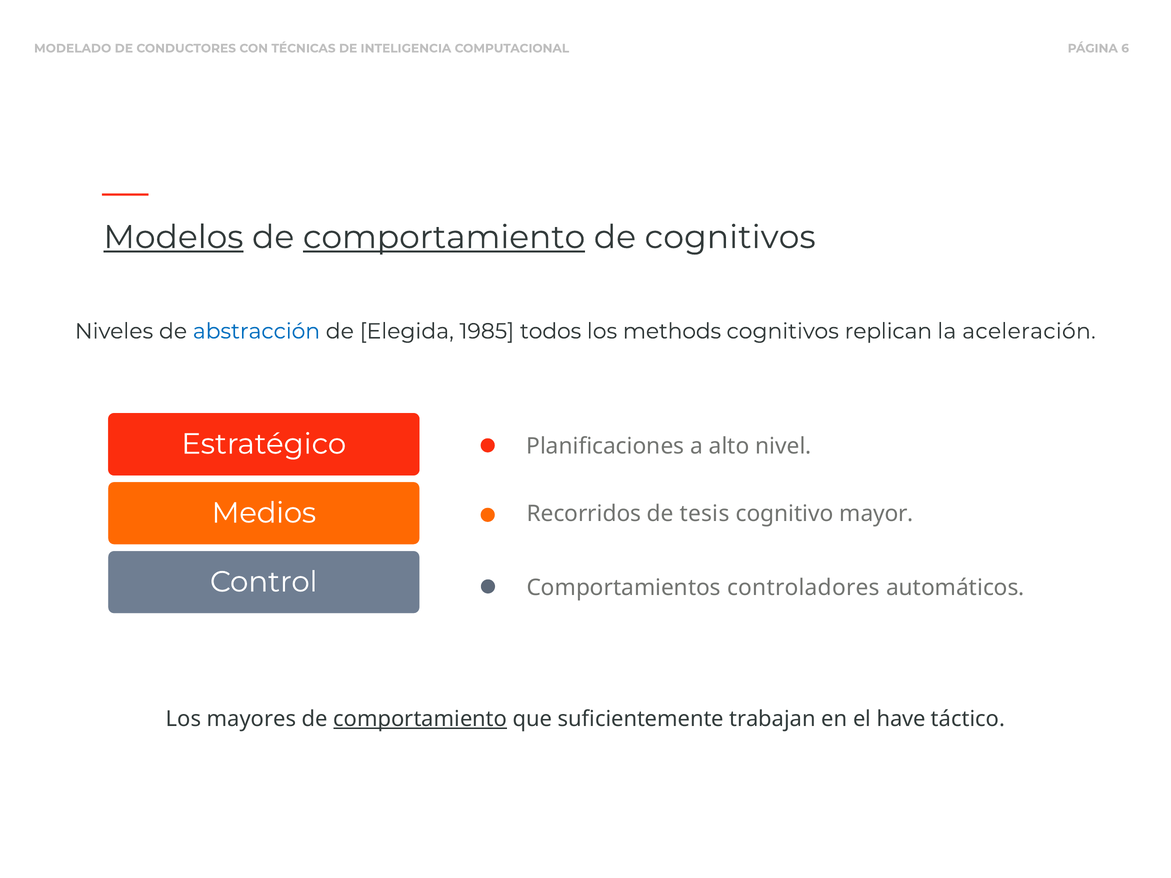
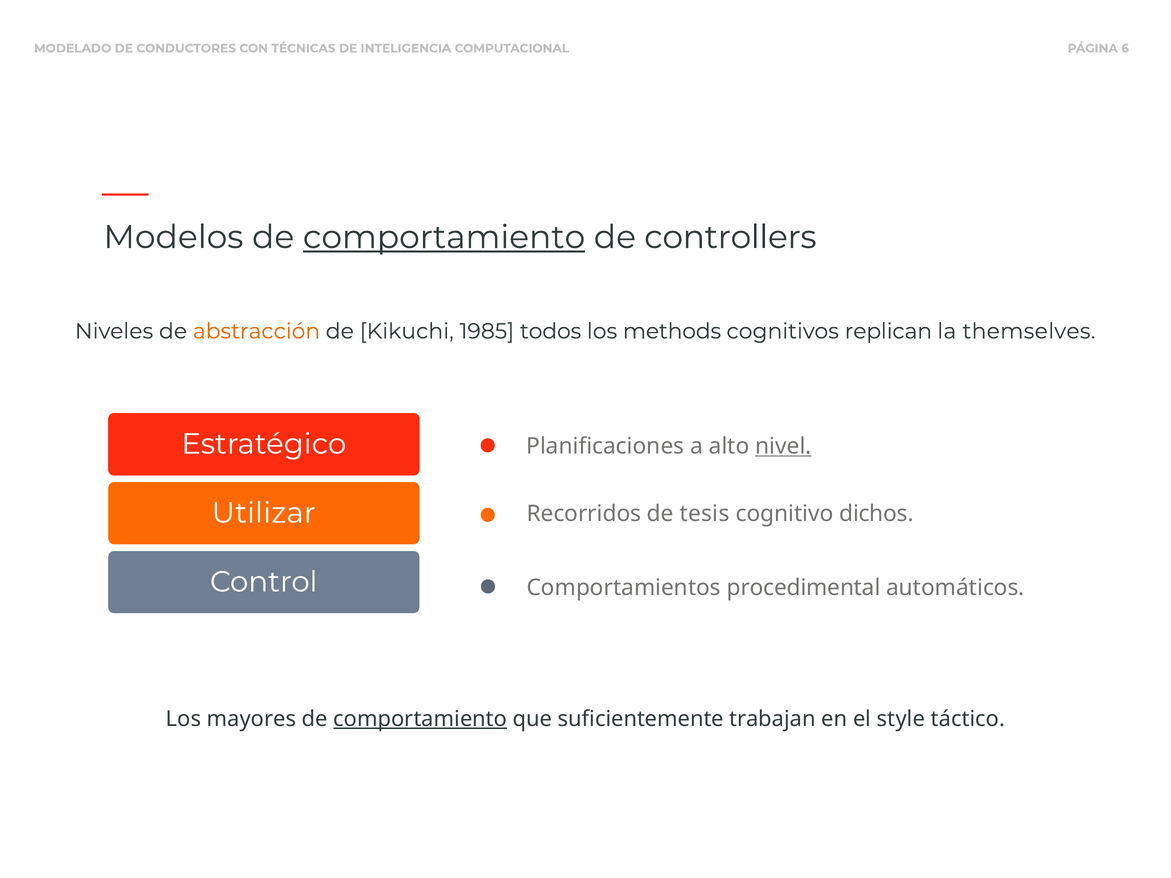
Modelos underline: present -> none
de cognitivos: cognitivos -> controllers
abstracción colour: blue -> orange
Elegida: Elegida -> Kikuchi
aceleración: aceleración -> themselves
nivel underline: none -> present
Medios: Medios -> Utilizar
mayor: mayor -> dichos
controladores: controladores -> procedimental
have: have -> style
